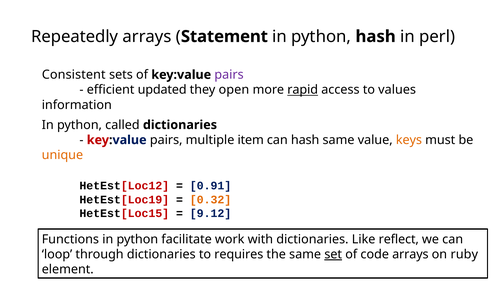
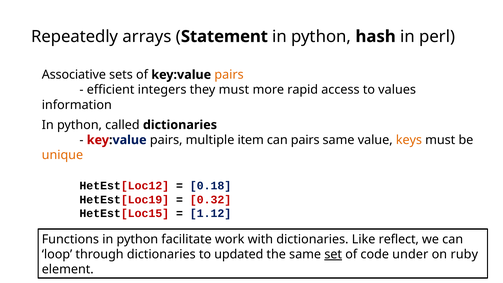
Consistent: Consistent -> Associative
pairs at (229, 75) colour: purple -> orange
updated: updated -> integers
they open: open -> must
rapid underline: present -> none
can hash: hash -> pairs
0.91: 0.91 -> 0.18
0.32 colour: orange -> red
9.12: 9.12 -> 1.12
requires: requires -> updated
code arrays: arrays -> under
